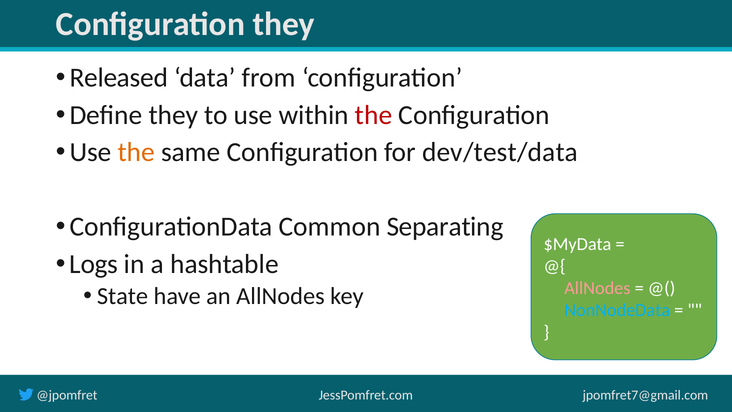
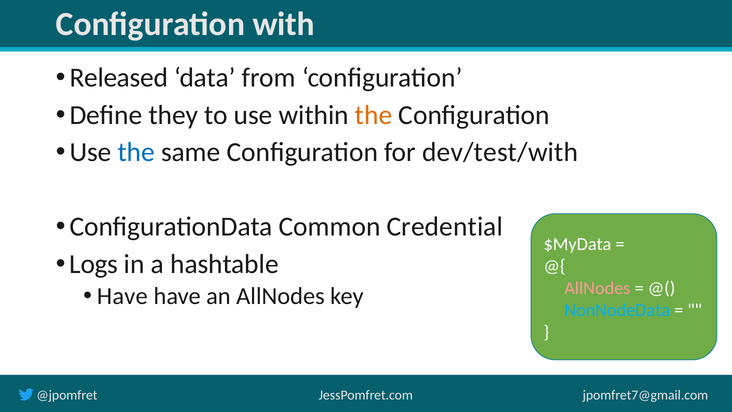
Configuration they: they -> with
the at (374, 115) colour: red -> orange
the at (136, 152) colour: orange -> blue
dev/test/data: dev/test/data -> dev/test/with
Separating: Separating -> Credential
State at (123, 296): State -> Have
